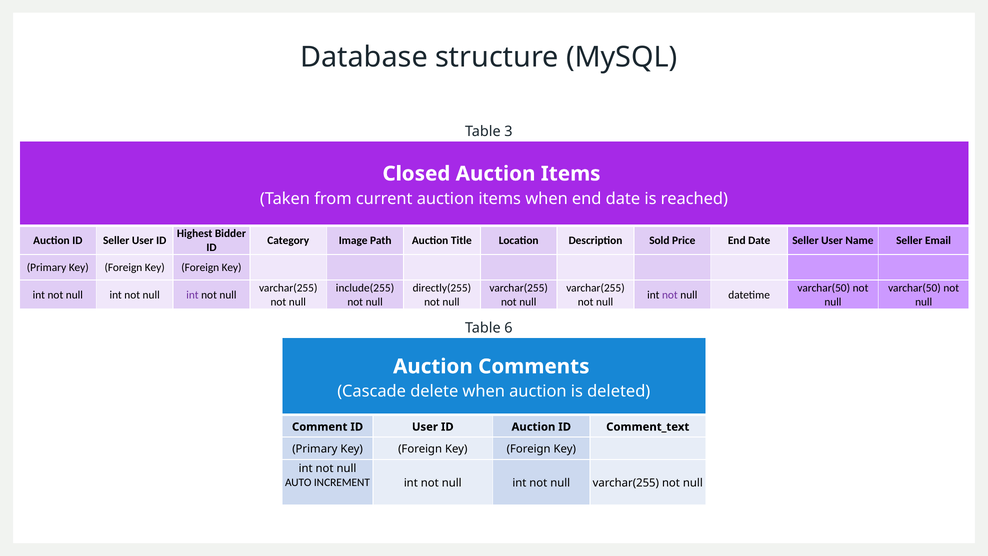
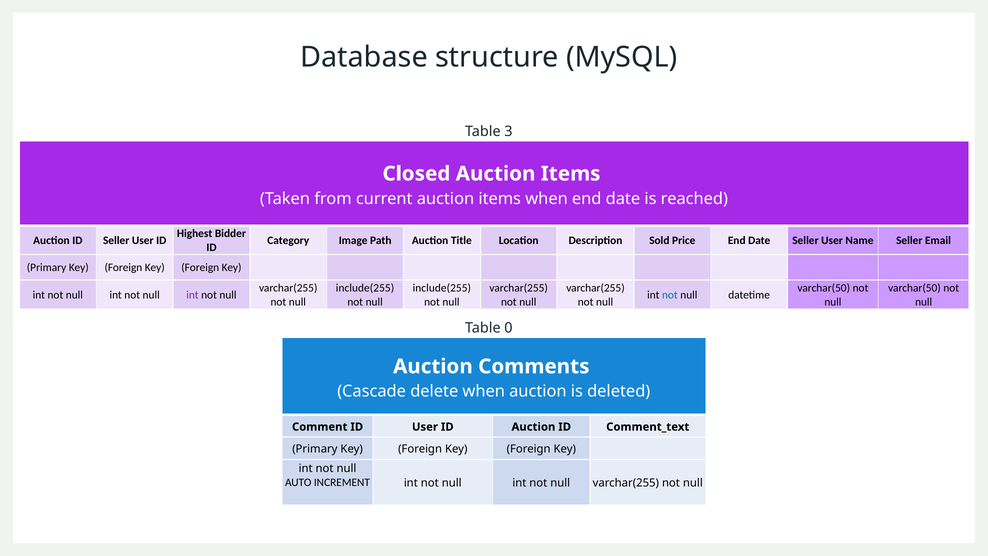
directly(255 at (442, 288): directly(255 -> include(255
not at (670, 295) colour: purple -> blue
6: 6 -> 0
